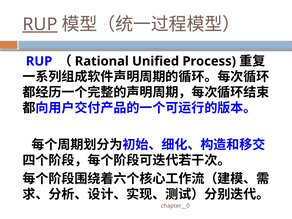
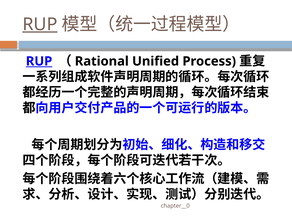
RUP at (39, 61) underline: none -> present
